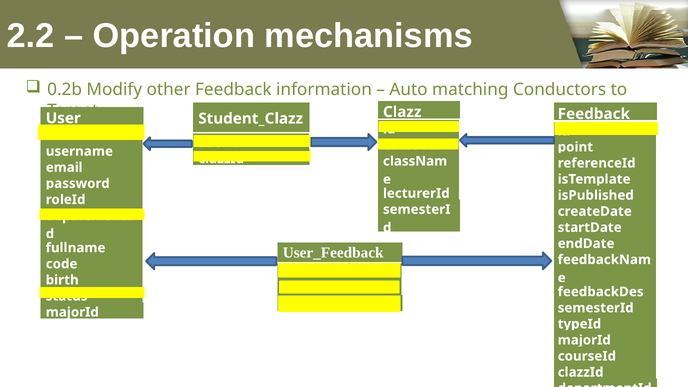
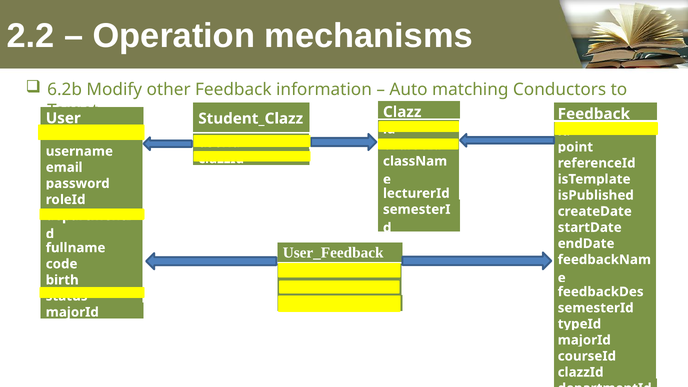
0.2b: 0.2b -> 6.2b
